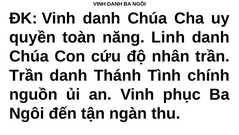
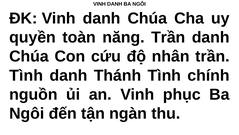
năng Linh: Linh -> Trần
Trần at (26, 75): Trần -> Tình
